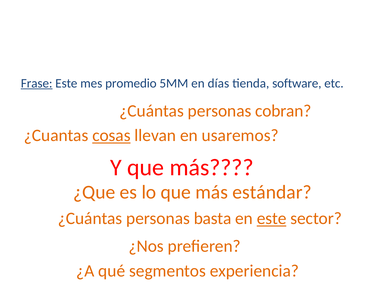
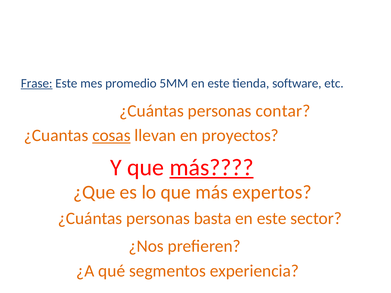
5MM en días: días -> este
cobran: cobran -> contar
usaremos: usaremos -> proyectos
más at (212, 168) underline: none -> present
estándar: estándar -> expertos
este at (272, 219) underline: present -> none
